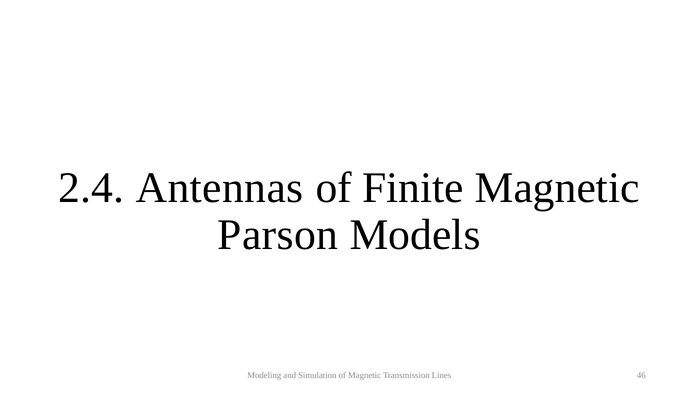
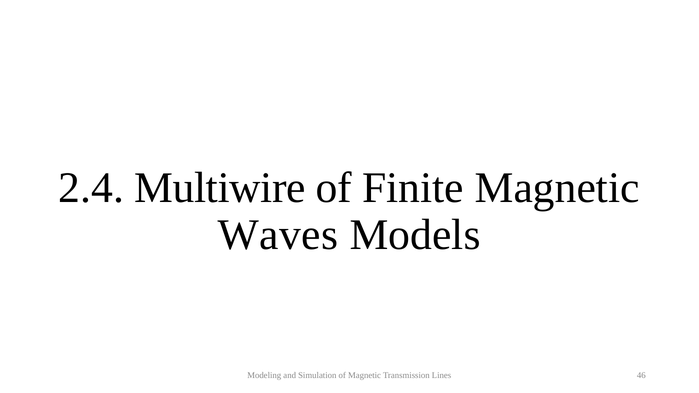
Antennas: Antennas -> Multiwire
Parson: Parson -> Waves
